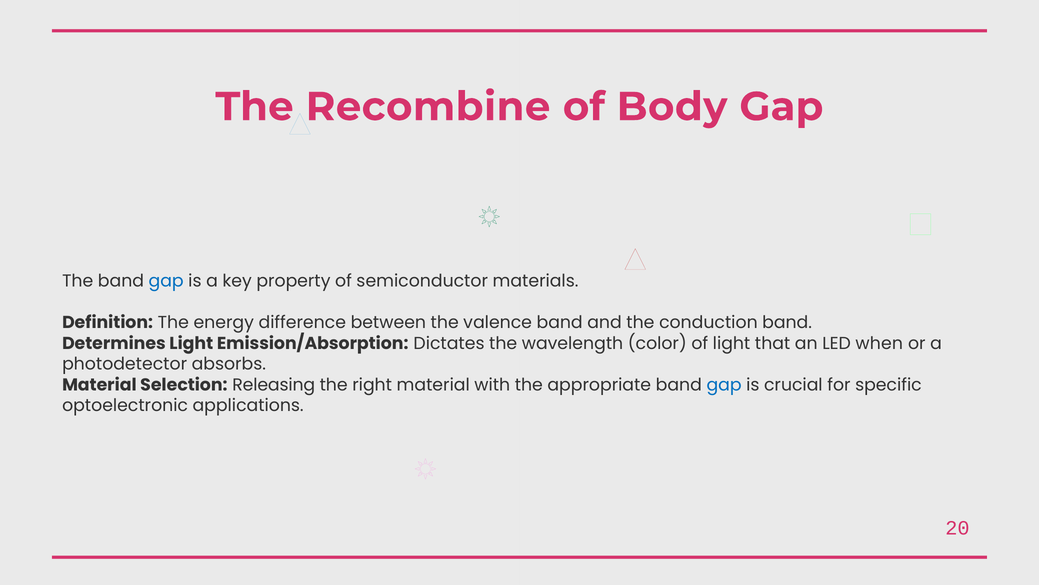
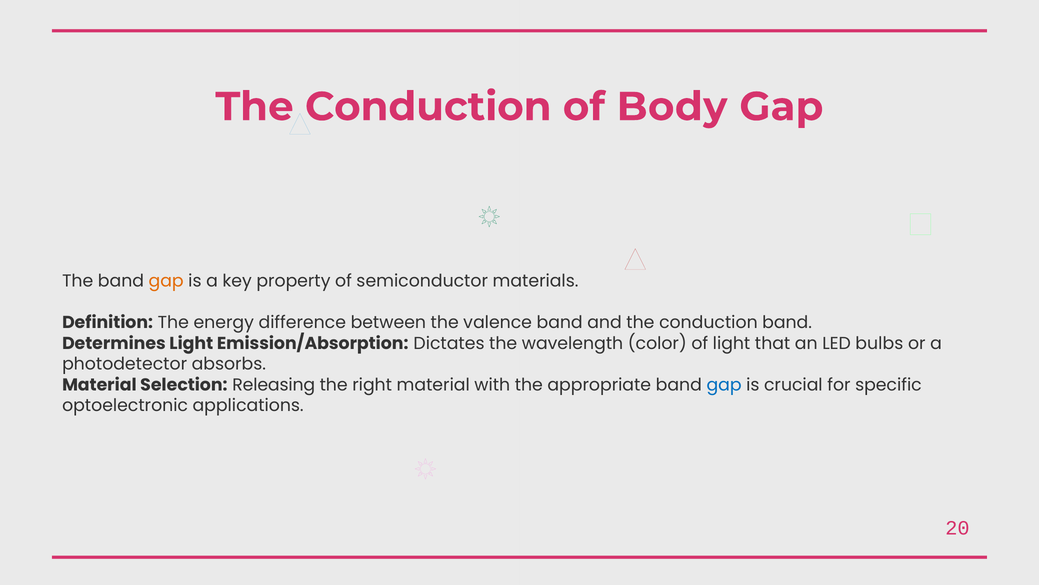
Recombine at (428, 107): Recombine -> Conduction
gap at (166, 281) colour: blue -> orange
when: when -> bulbs
